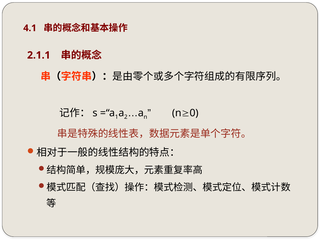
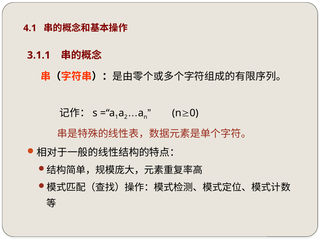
2.1.1: 2.1.1 -> 3.1.1
